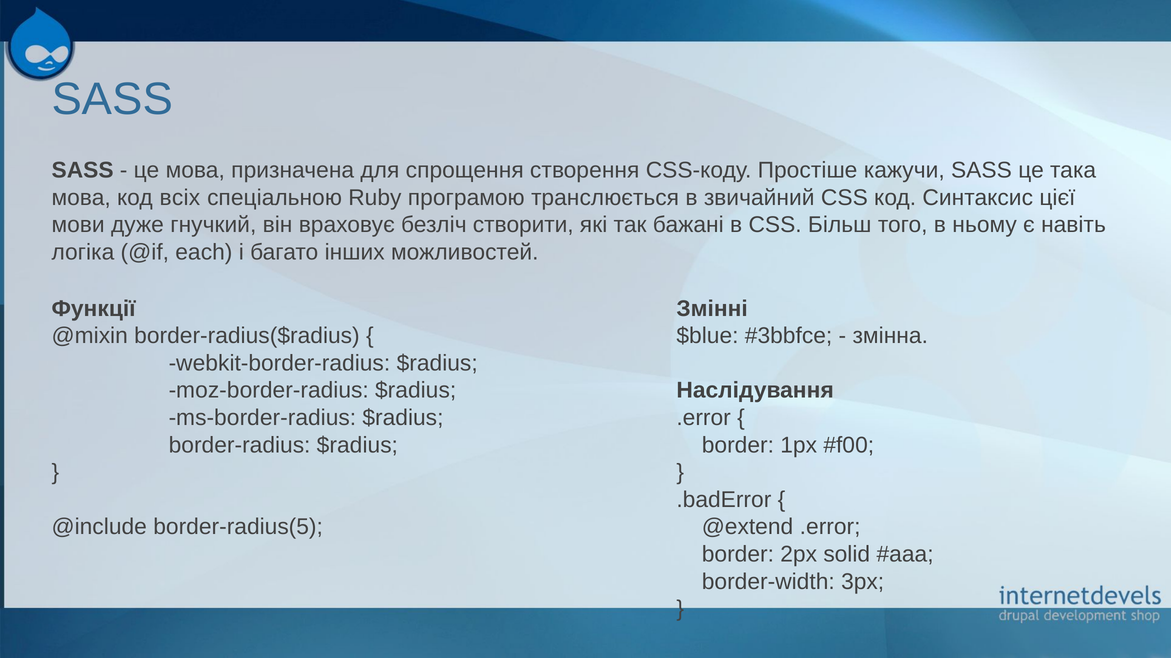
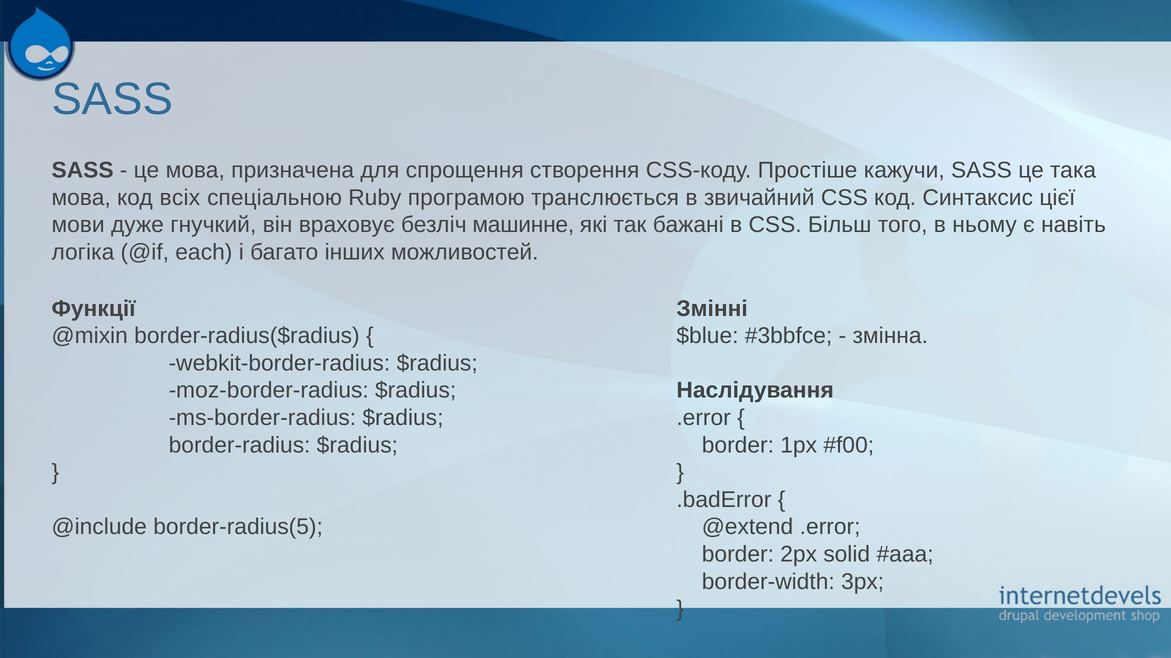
створити: створити -> машинне
